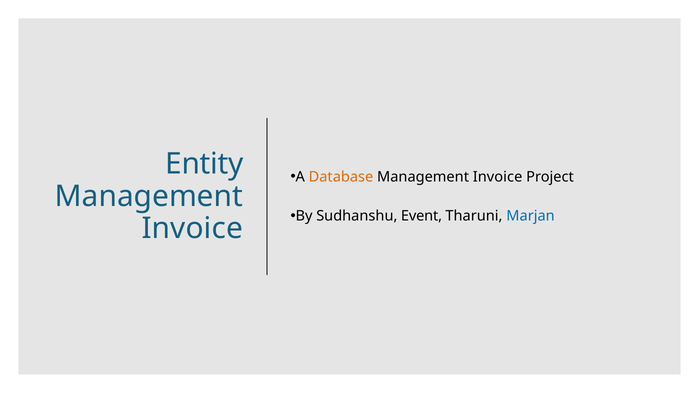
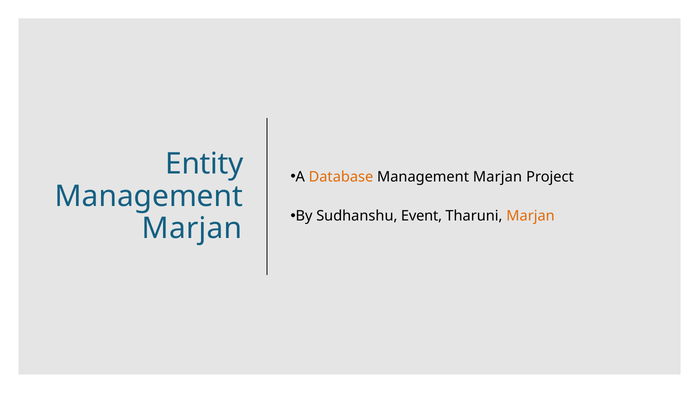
Invoice at (498, 177): Invoice -> Marjan
Marjan at (531, 216) colour: blue -> orange
Invoice at (192, 229): Invoice -> Marjan
